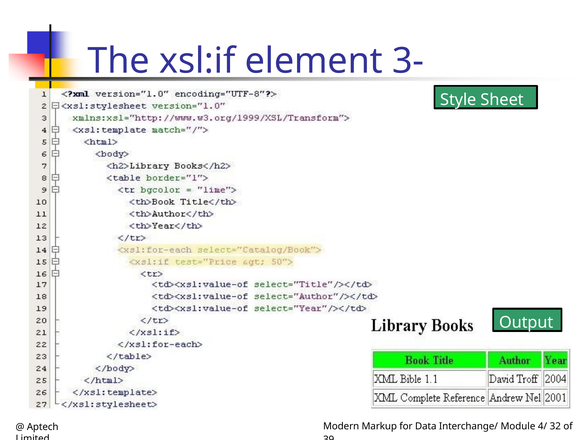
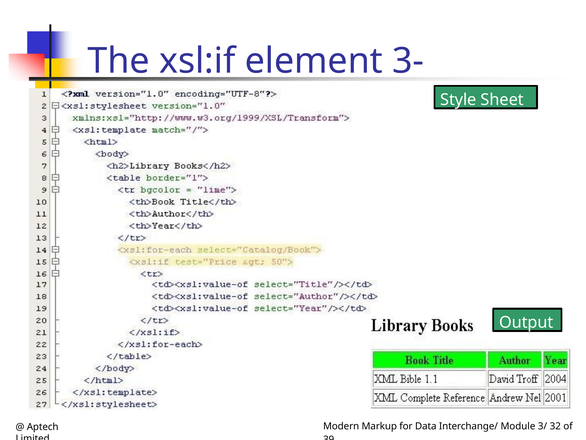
4/: 4/ -> 3/
